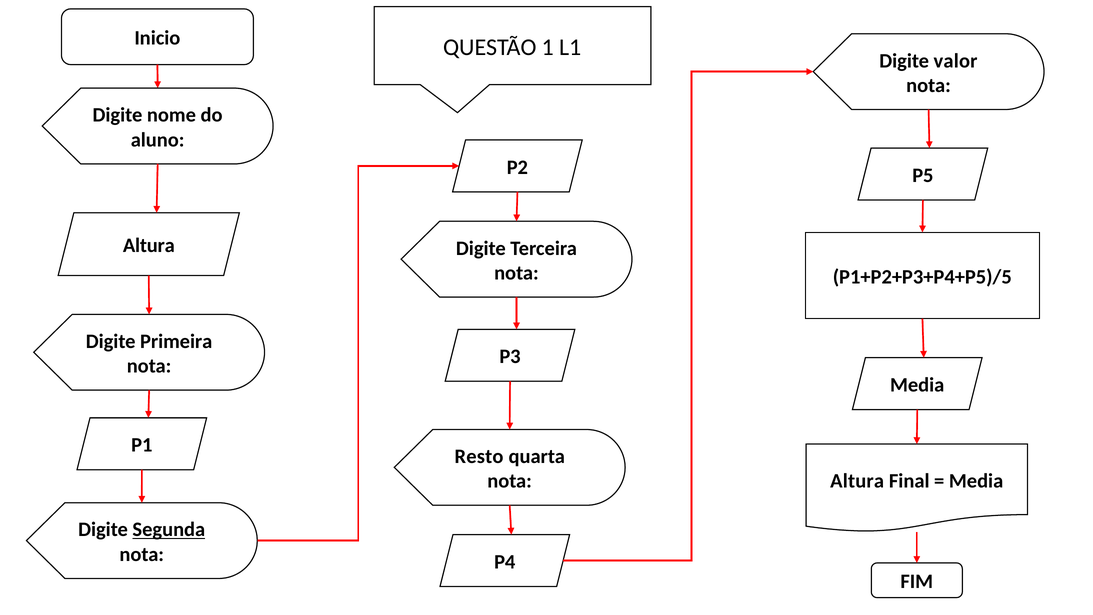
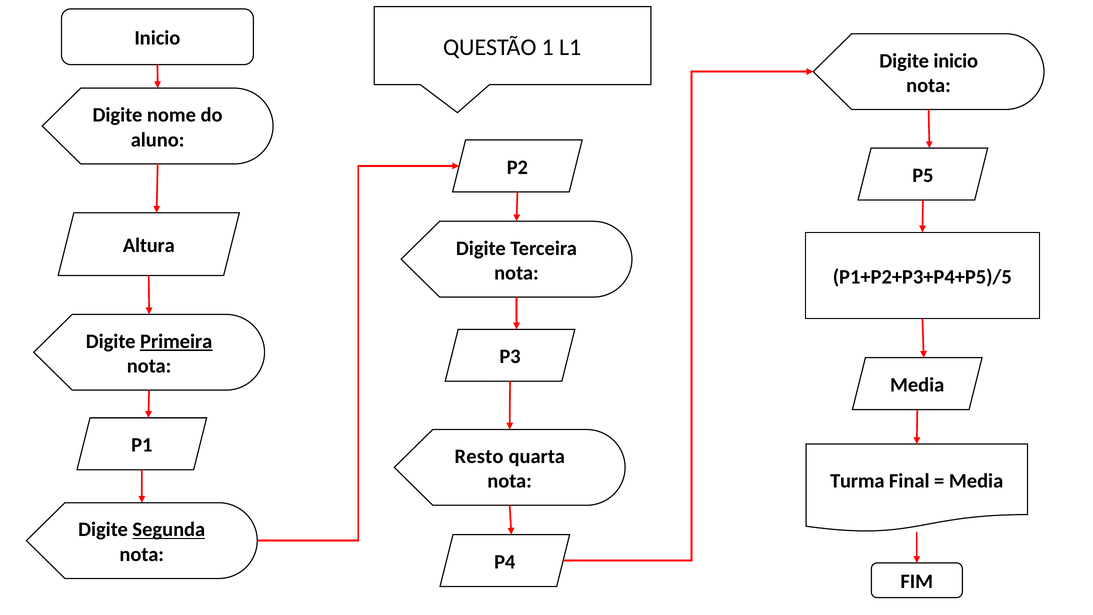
Digite valor: valor -> inicio
Primeira underline: none -> present
Altura at (857, 481): Altura -> Turma
